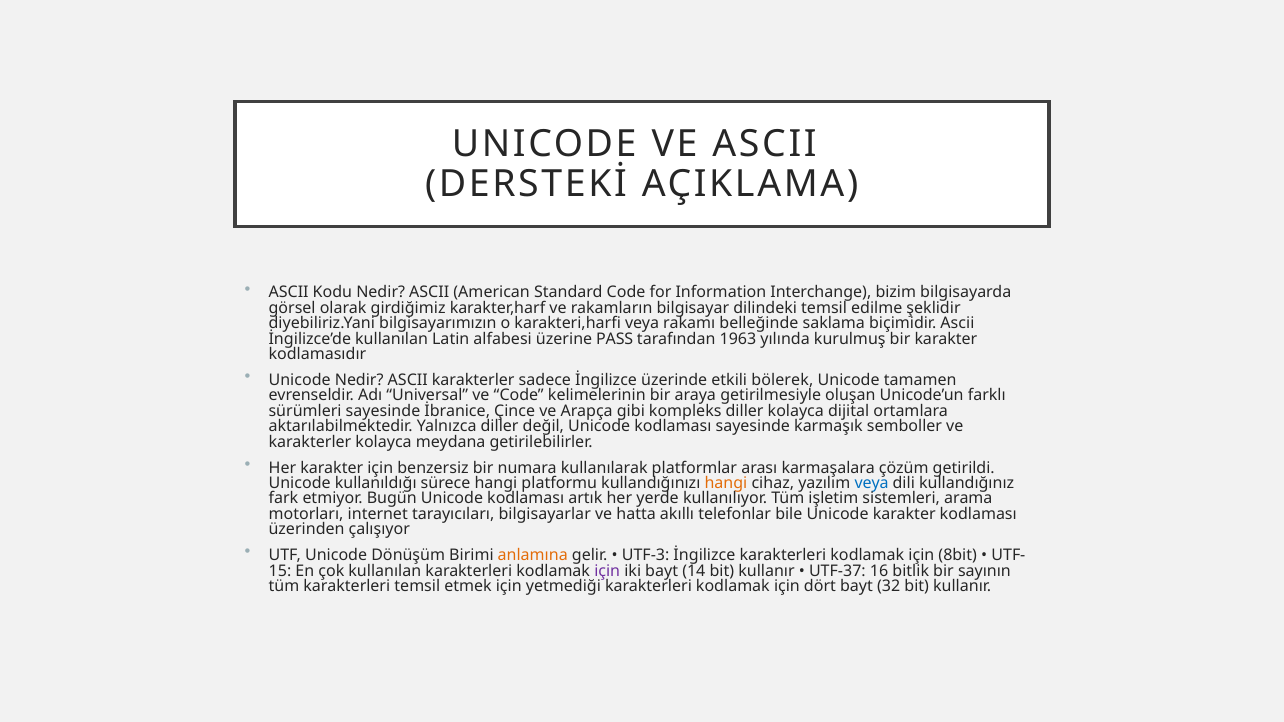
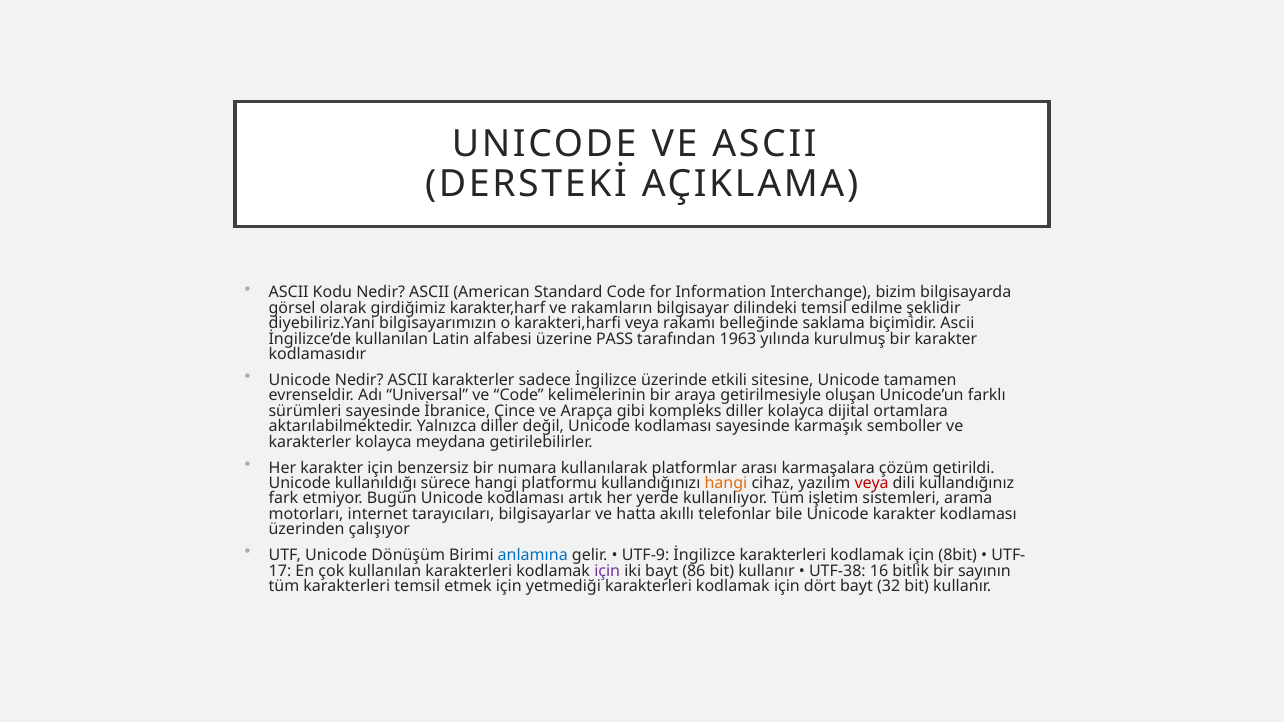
bölerek: bölerek -> sitesine
veya at (872, 483) colour: blue -> red
anlamına colour: orange -> blue
UTF-3: UTF-3 -> UTF-9
15: 15 -> 17
14: 14 -> 86
UTF-37: UTF-37 -> UTF-38
